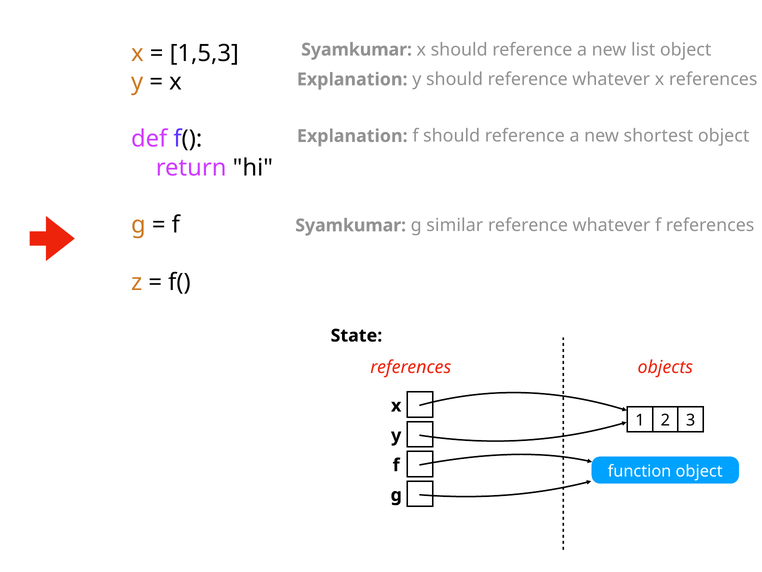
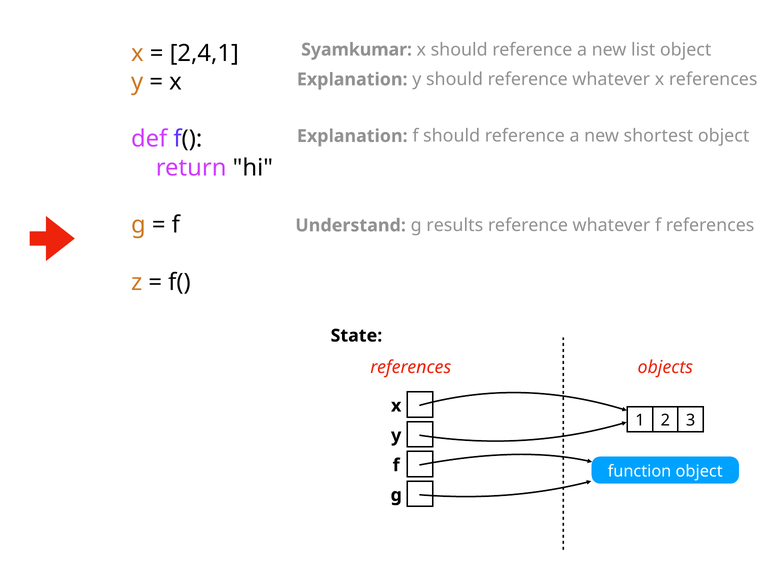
1,5,3: 1,5,3 -> 2,4,1
Syamkumar at (351, 225): Syamkumar -> Understand
similar: similar -> results
